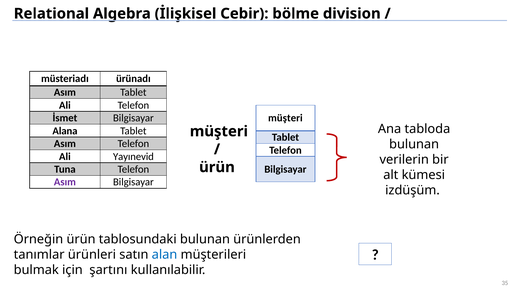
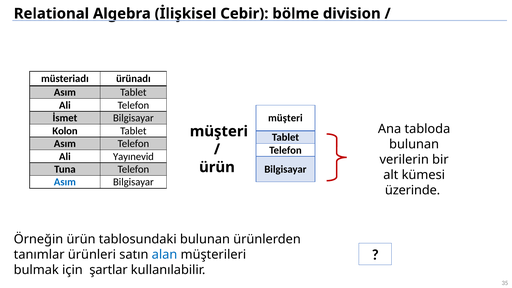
Alana: Alana -> Kolon
Asım at (65, 182) colour: purple -> blue
izdüşüm: izdüşüm -> üzerinde
şartını: şartını -> şartlar
